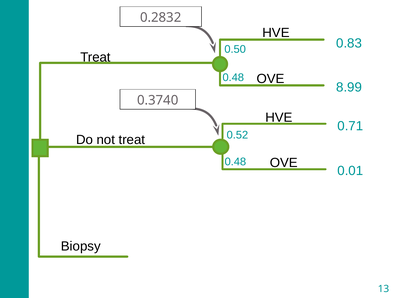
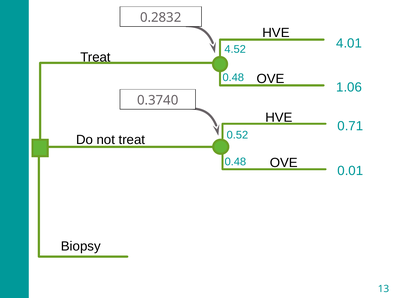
0.83: 0.83 -> 4.01
0.50: 0.50 -> 4.52
8.99: 8.99 -> 1.06
